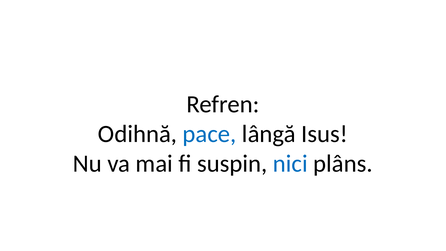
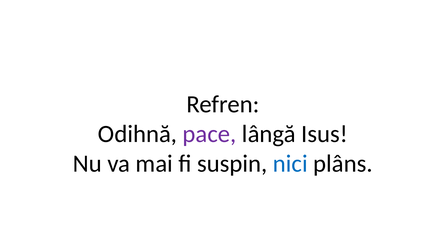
pace colour: blue -> purple
